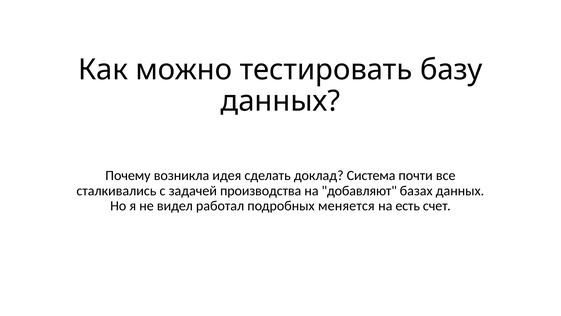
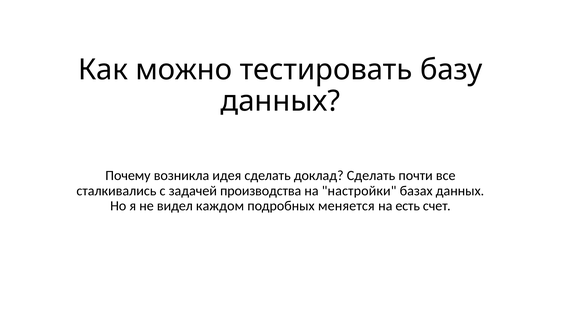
доклад Система: Система -> Сделать
добавляют: добавляют -> настройки
работал: работал -> каждом
